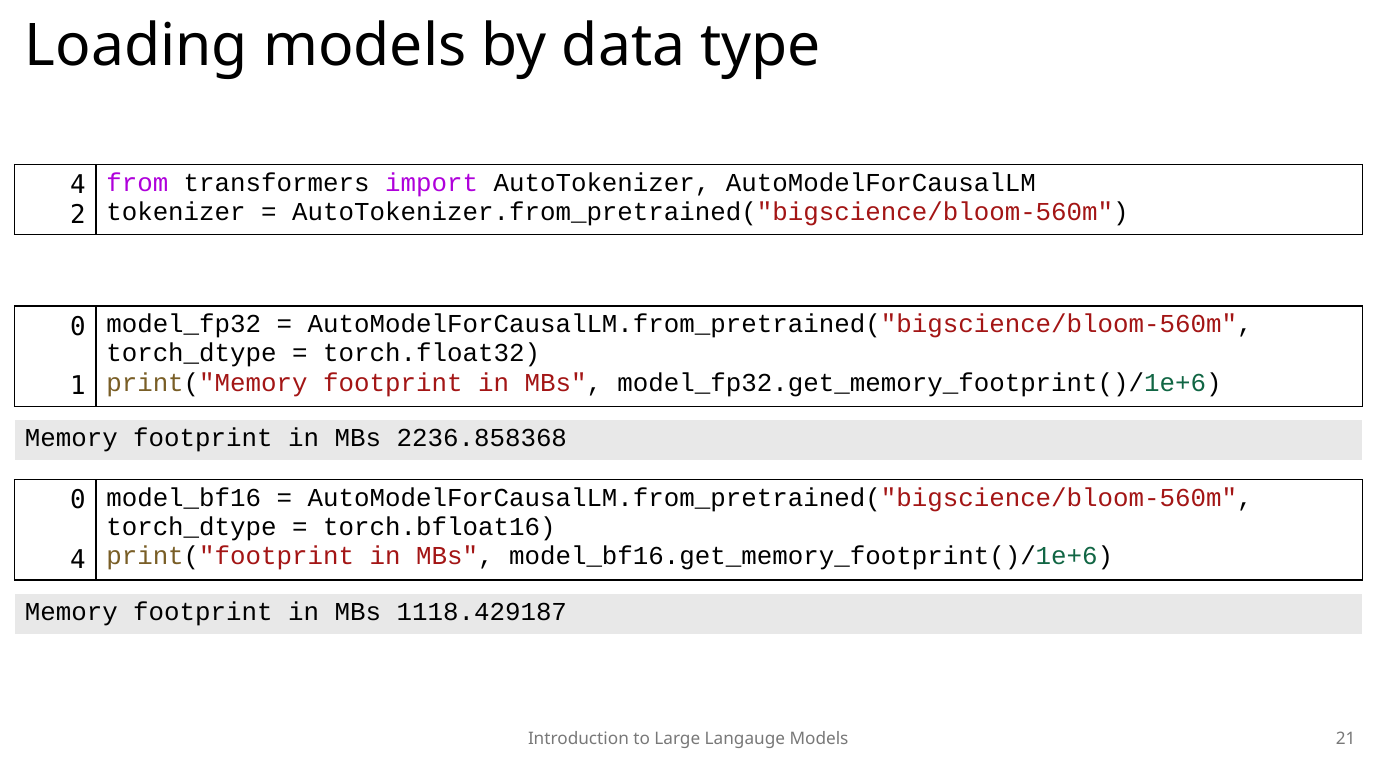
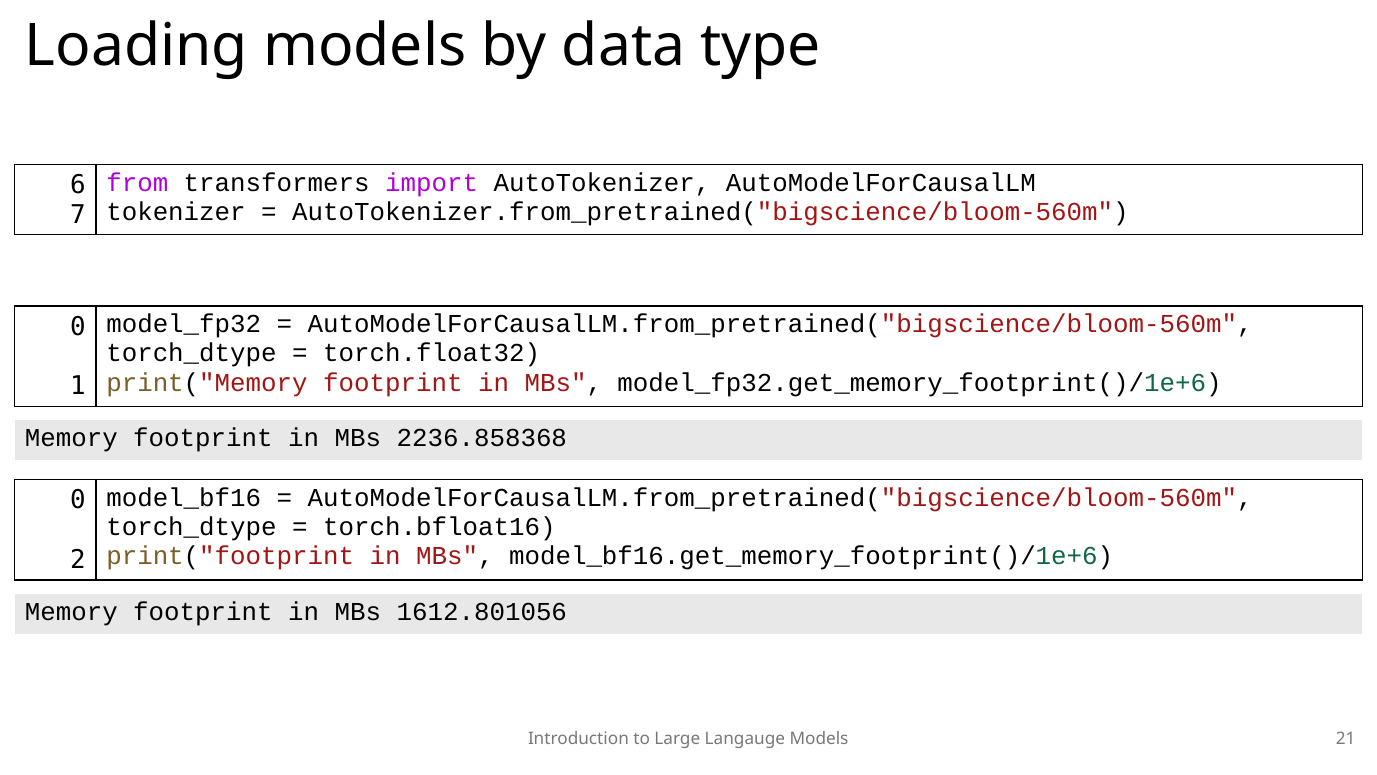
4 at (78, 185): 4 -> 6
2: 2 -> 7
4 at (78, 560): 4 -> 2
1118.429187: 1118.429187 -> 1612.801056
